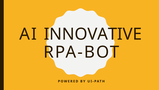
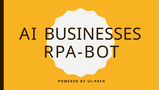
INNOVATIVE: INNOVATIVE -> BUSINESSES
